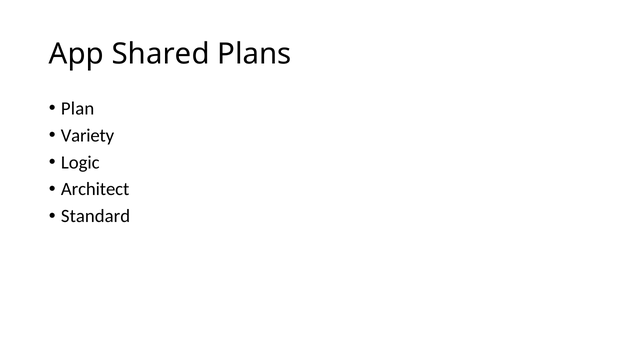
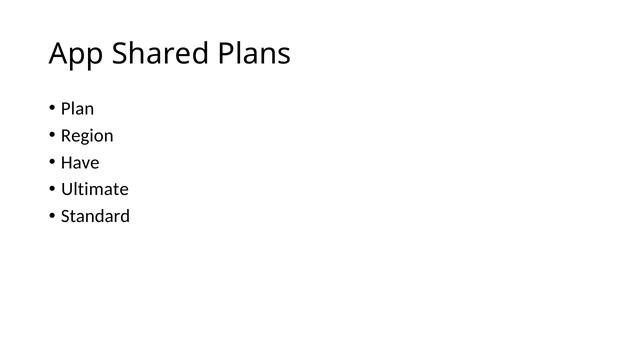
Variety: Variety -> Region
Logic: Logic -> Have
Architect: Architect -> Ultimate
